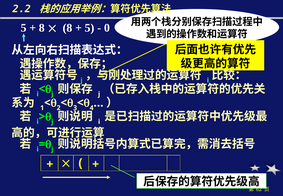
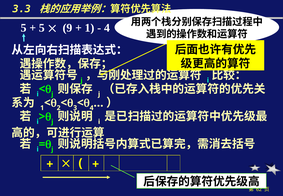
2.2: 2.2 -> 3.3
8 at (42, 28): 8 -> 5
8 at (67, 28): 8 -> 9
5 at (90, 28): 5 -> 1
0 at (107, 28): 0 -> 4
